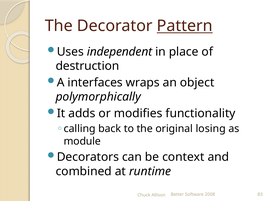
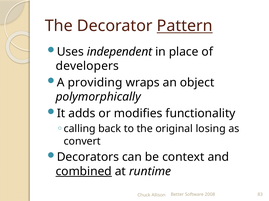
destruction: destruction -> developers
interfaces: interfaces -> providing
module: module -> convert
combined underline: none -> present
